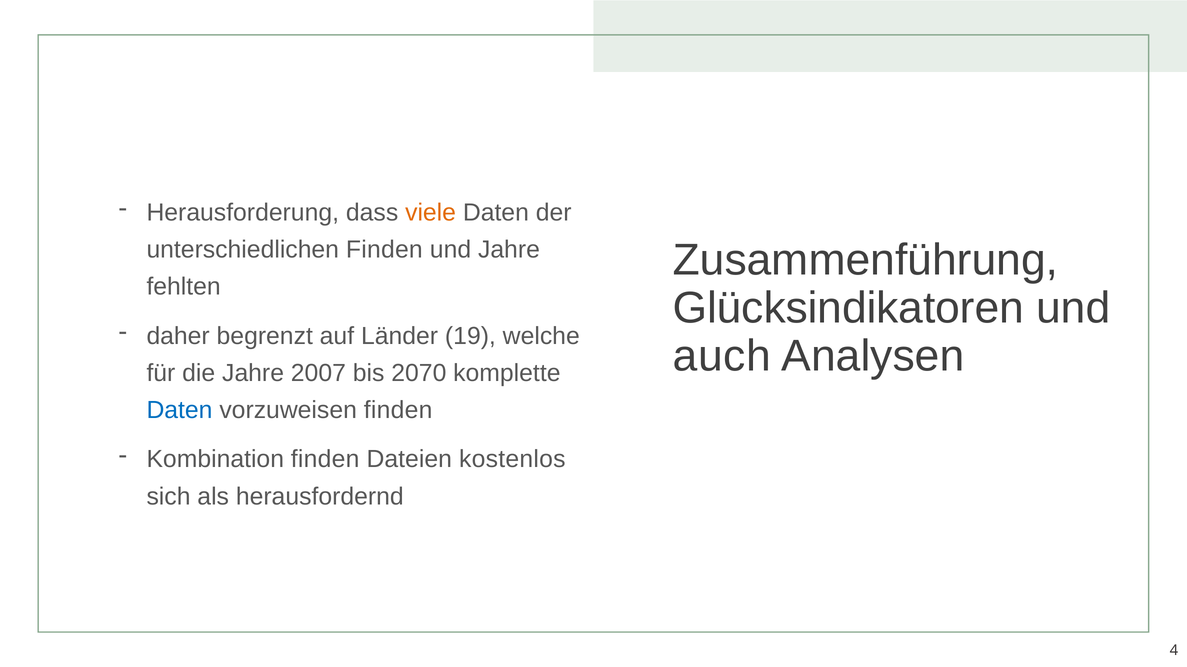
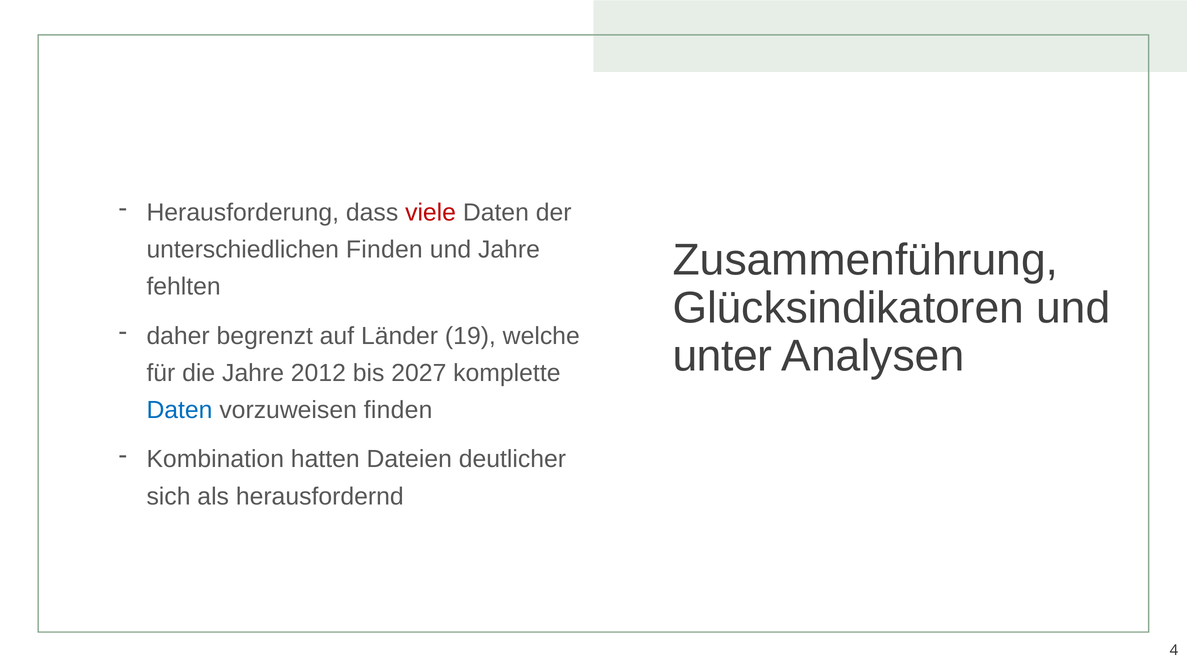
viele colour: orange -> red
auch: auch -> unter
2007: 2007 -> 2012
2070: 2070 -> 2027
Kombination finden: finden -> hatten
kostenlos: kostenlos -> deutlicher
